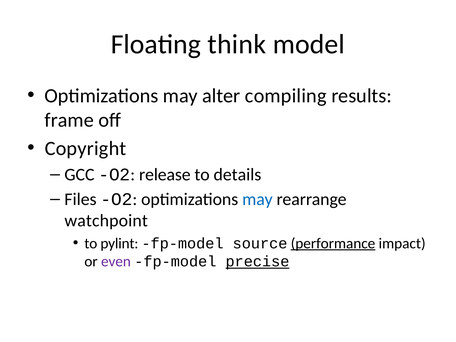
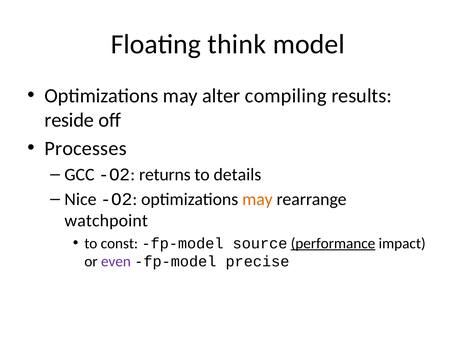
frame: frame -> reside
Copyright: Copyright -> Processes
release: release -> returns
Files: Files -> Nice
may at (257, 199) colour: blue -> orange
pylint: pylint -> const
precise underline: present -> none
